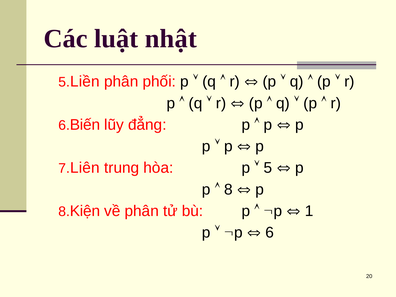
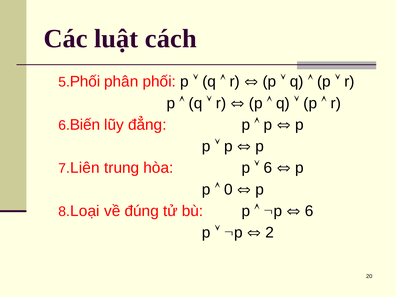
nhật: nhật -> cách
Liền at (85, 82): Liền -> Phối
5 at (268, 168): 5 -> 6
8 at (228, 189): 8 -> 0
Kiện: Kiện -> Loại
về phân: phân -> đúng
1 at (309, 211): 1 -> 6
6 at (270, 233): 6 -> 2
